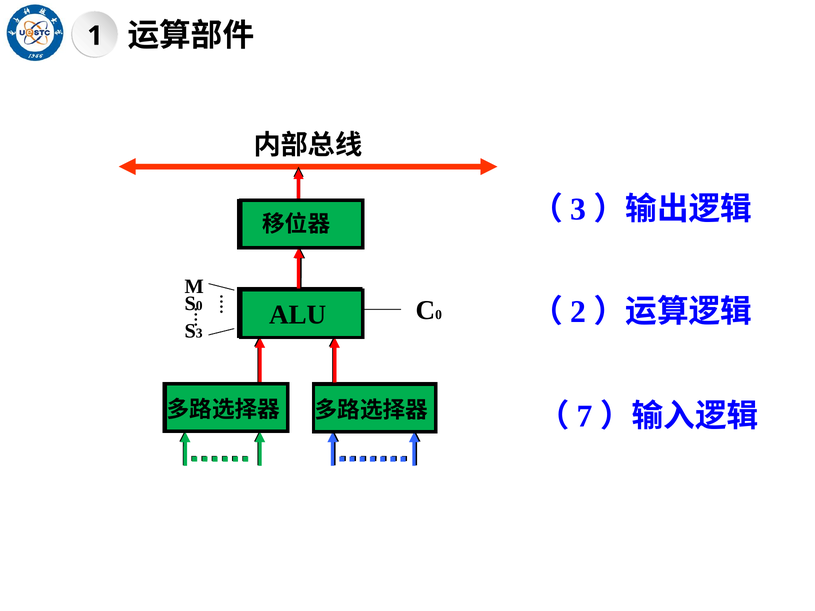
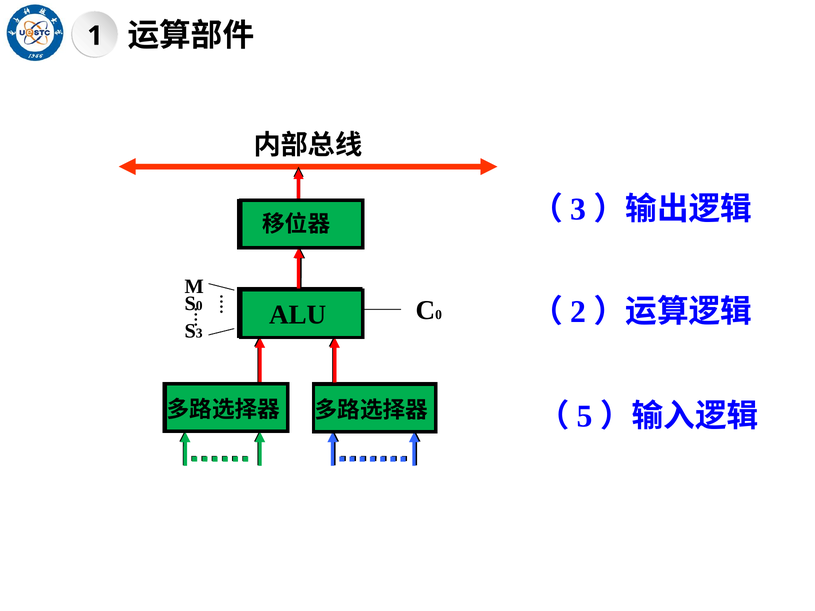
7: 7 -> 5
